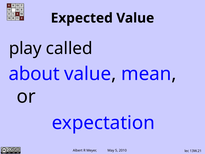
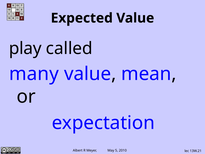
about: about -> many
